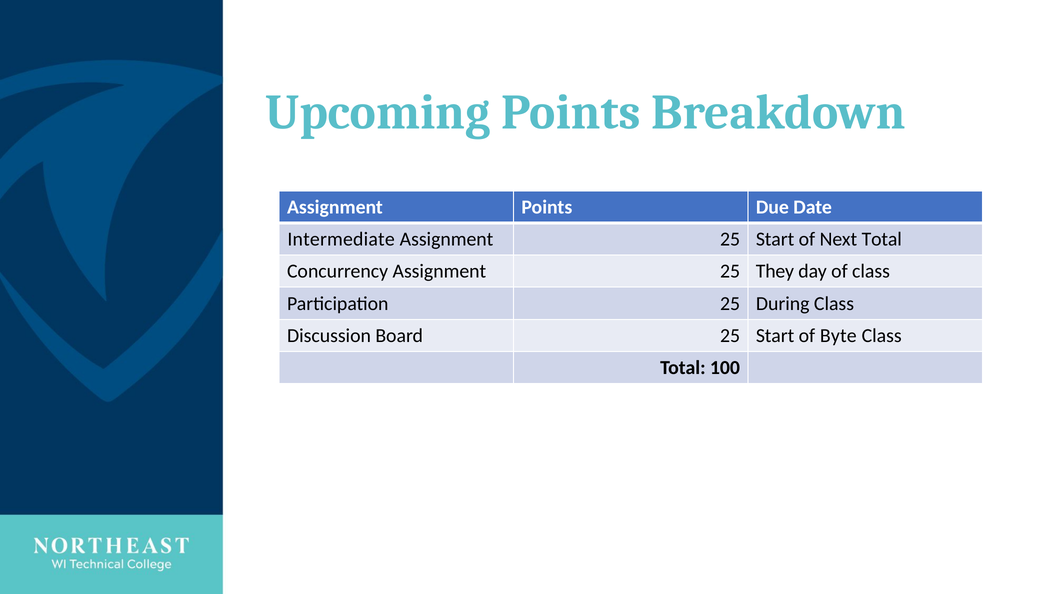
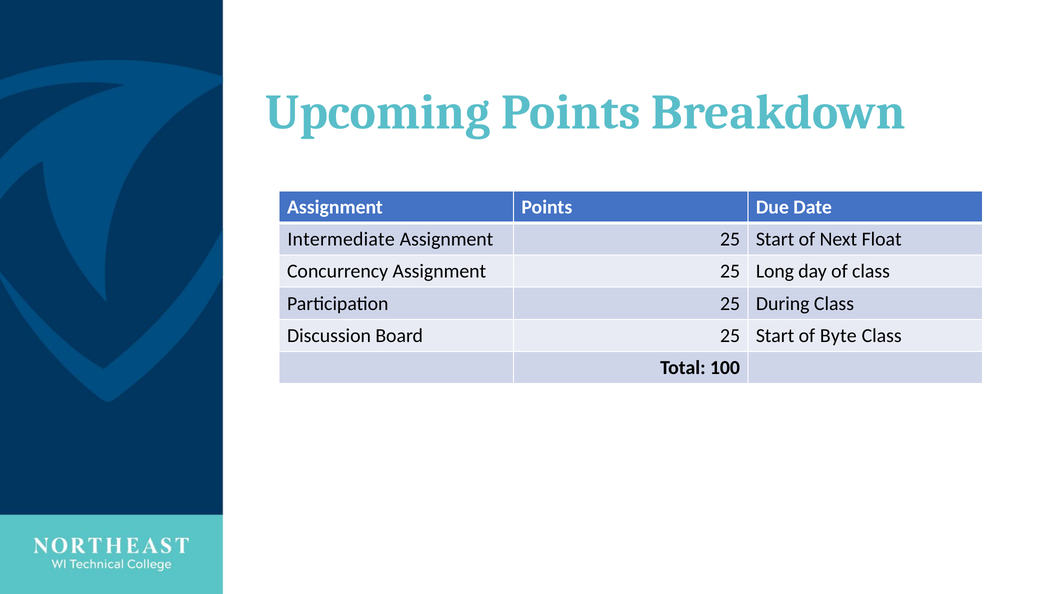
Next Total: Total -> Float
They: They -> Long
